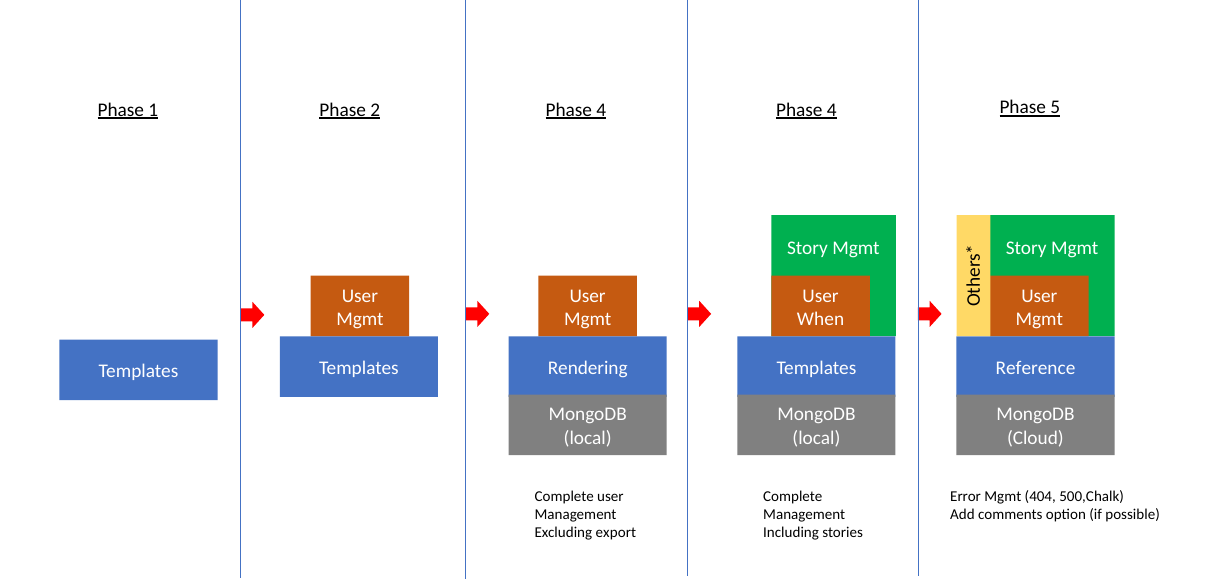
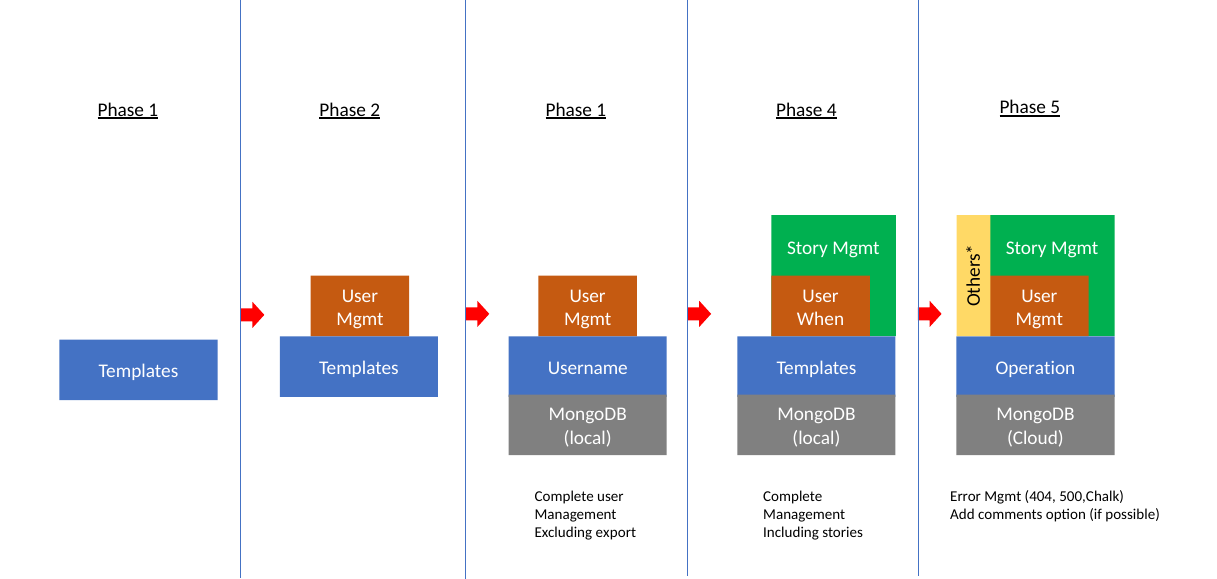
2 Phase 4: 4 -> 1
Rendering: Rendering -> Username
Reference: Reference -> Operation
